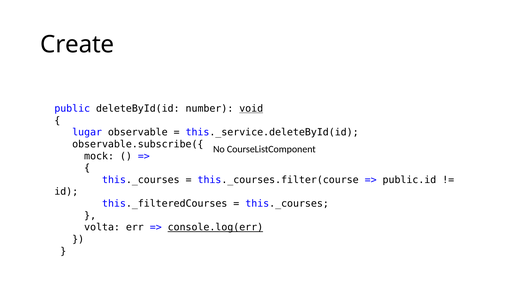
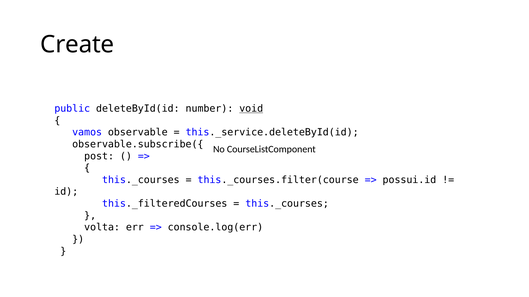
lugar: lugar -> vamos
mock: mock -> post
public.id: public.id -> possui.id
console.log(err underline: present -> none
